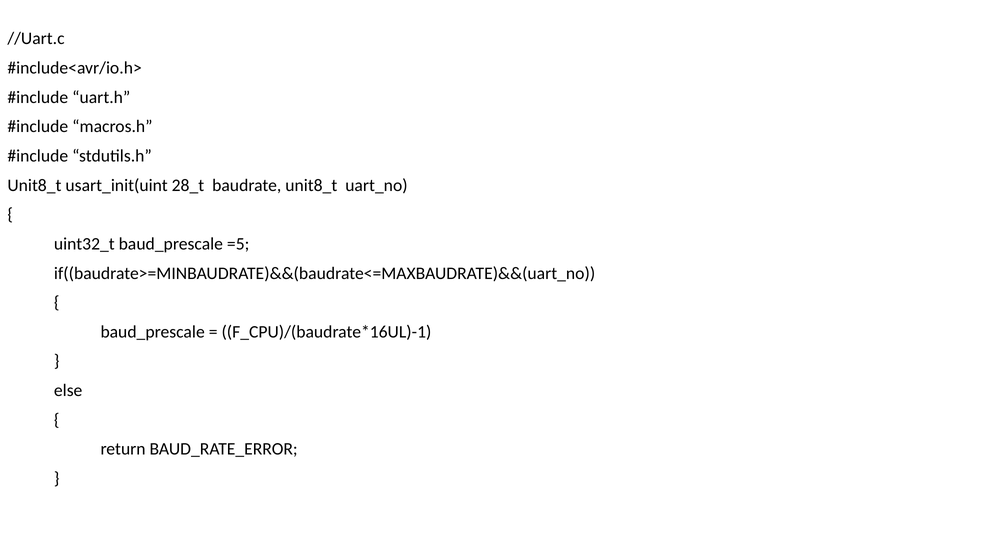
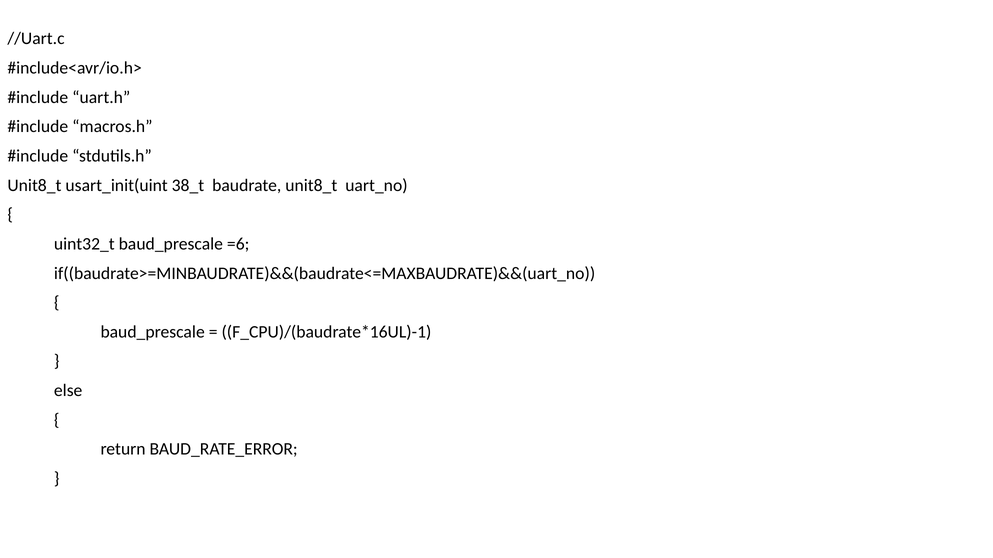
28_t: 28_t -> 38_t
=5: =5 -> =6
